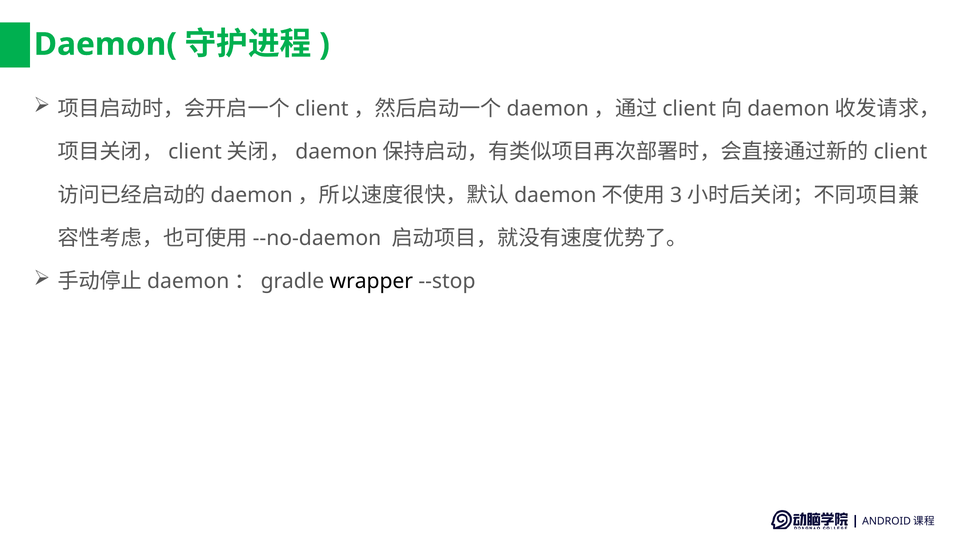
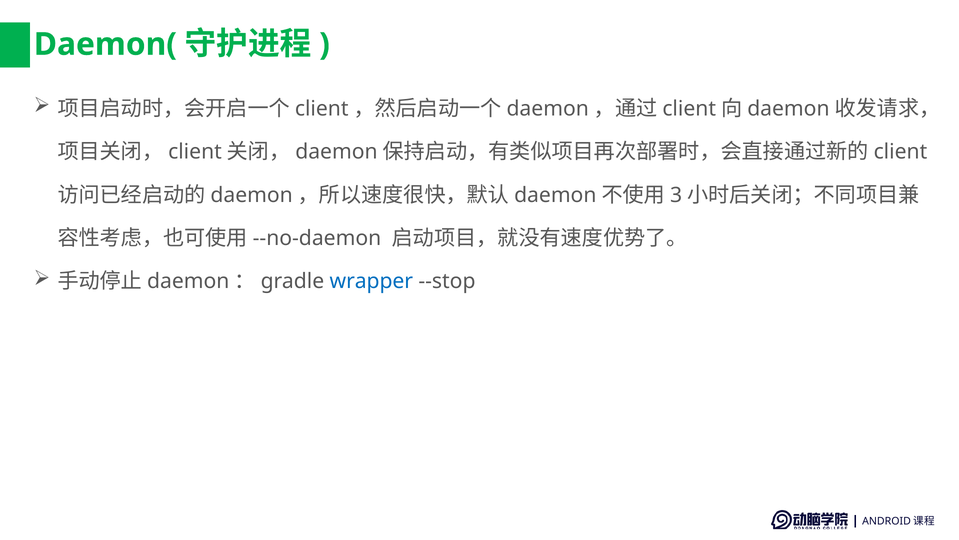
wrapper colour: black -> blue
